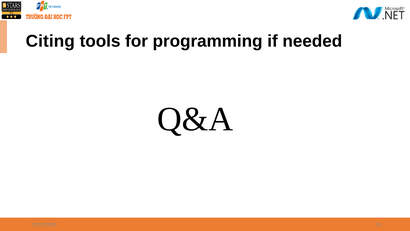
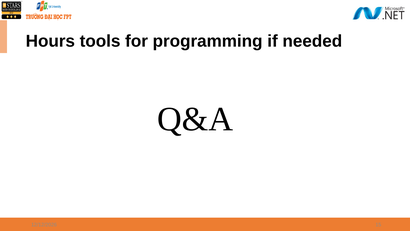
Citing: Citing -> Hours
